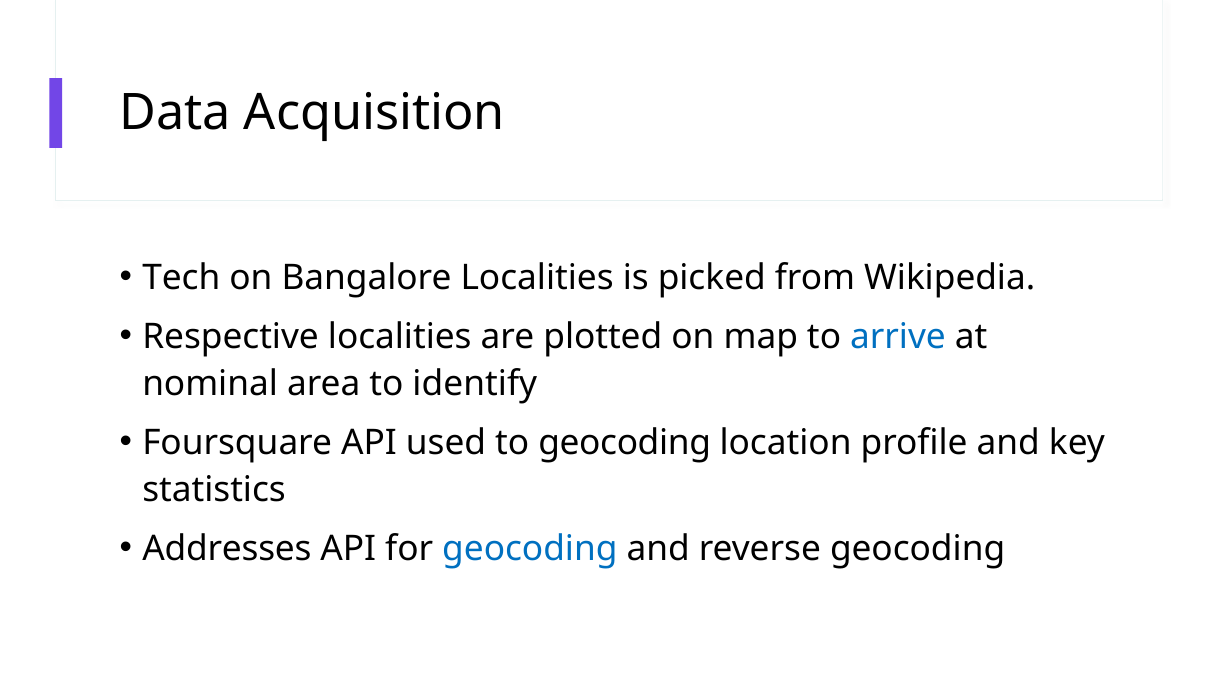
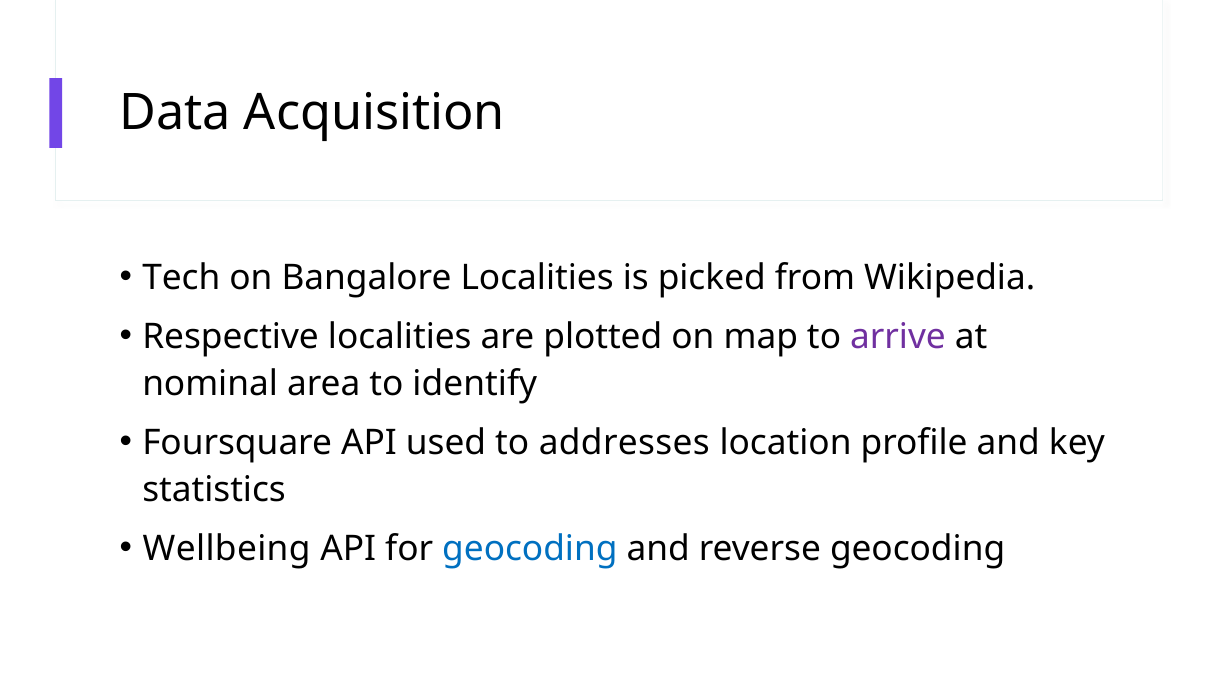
arrive colour: blue -> purple
to geocoding: geocoding -> addresses
Addresses: Addresses -> Wellbeing
